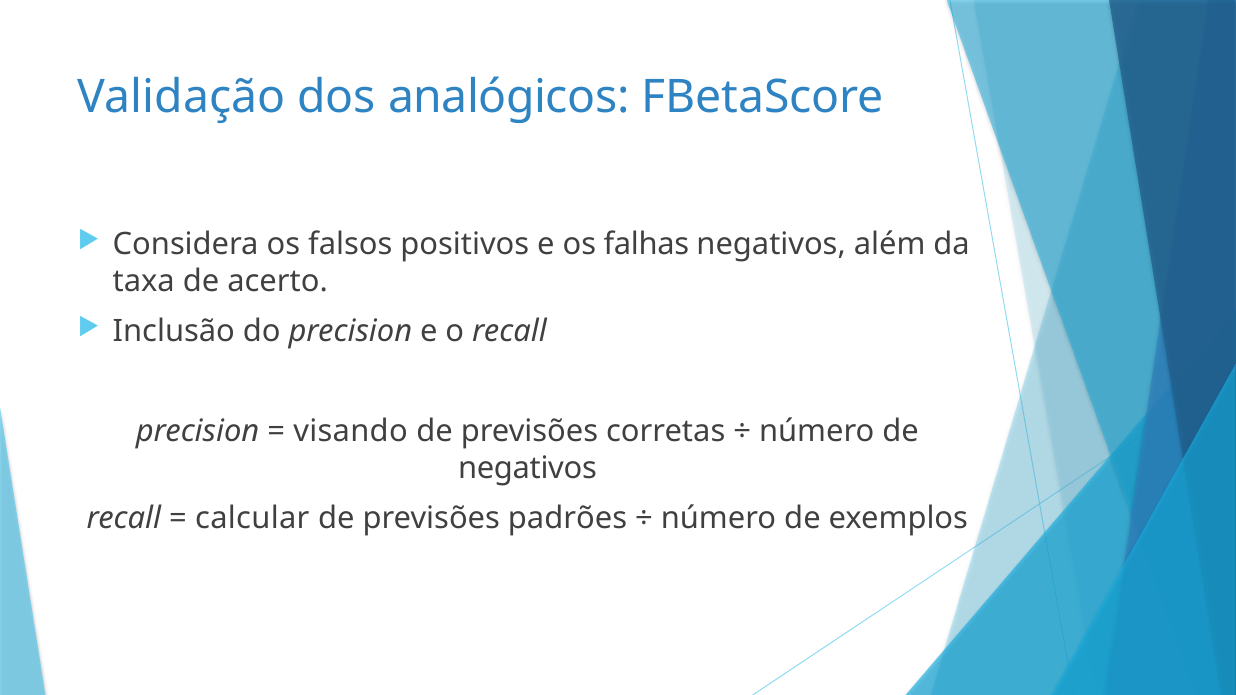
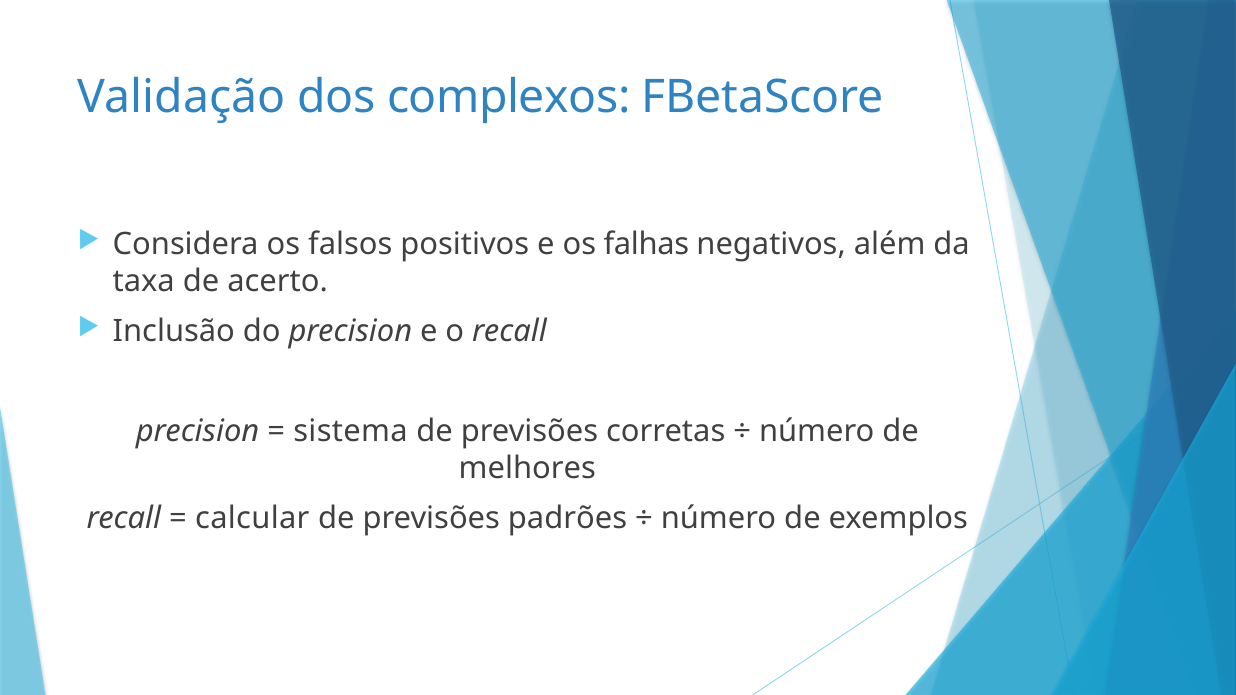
analógicos: analógicos -> complexos
visando: visando -> sistema
negativos at (527, 468): negativos -> melhores
